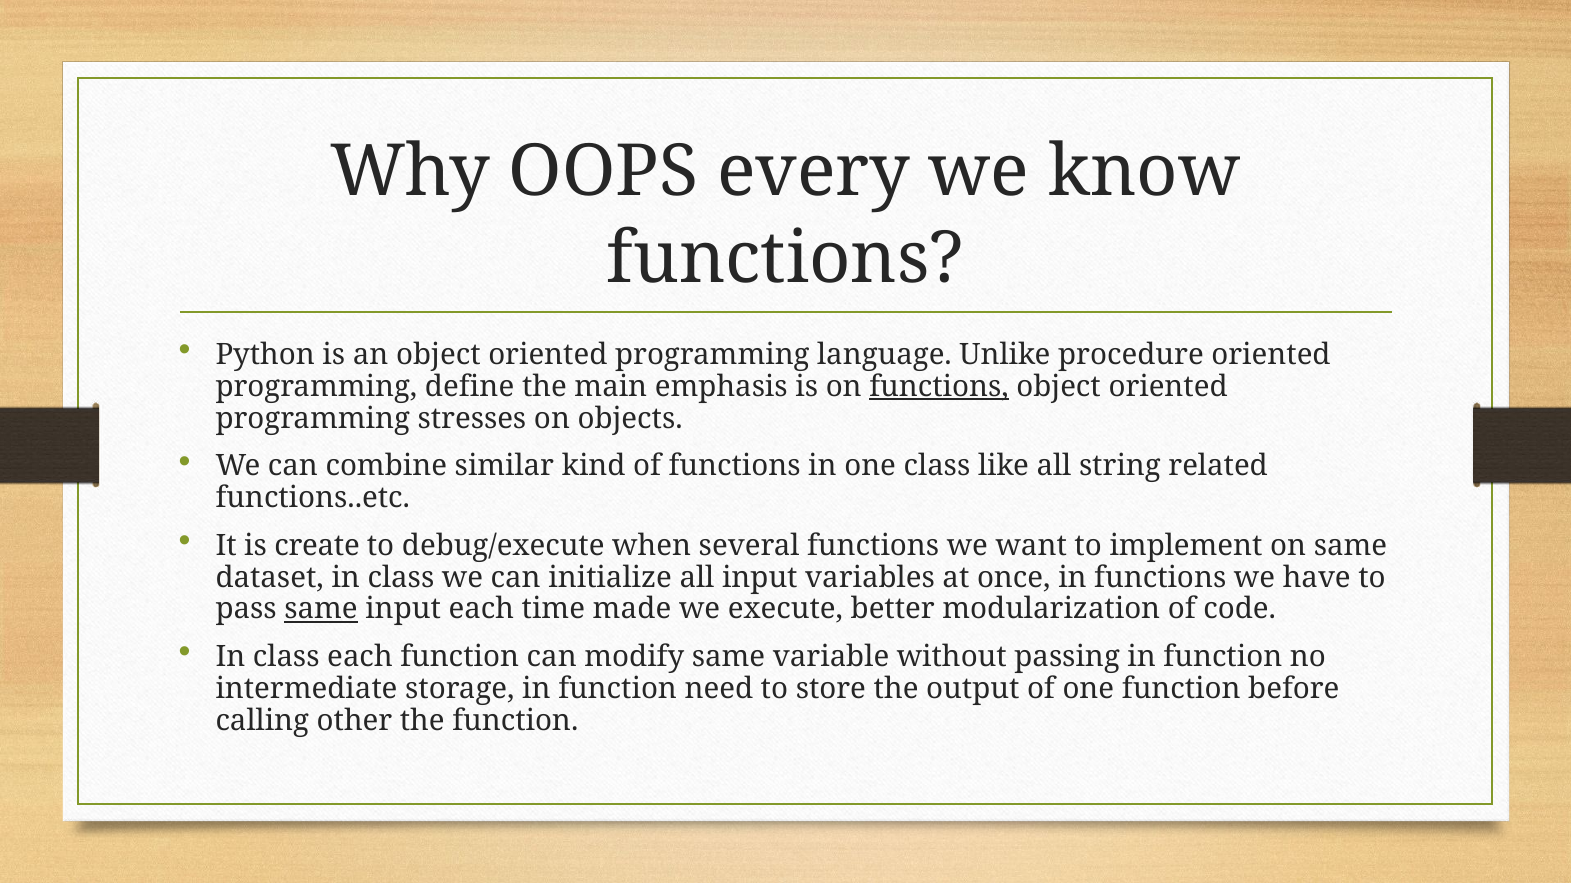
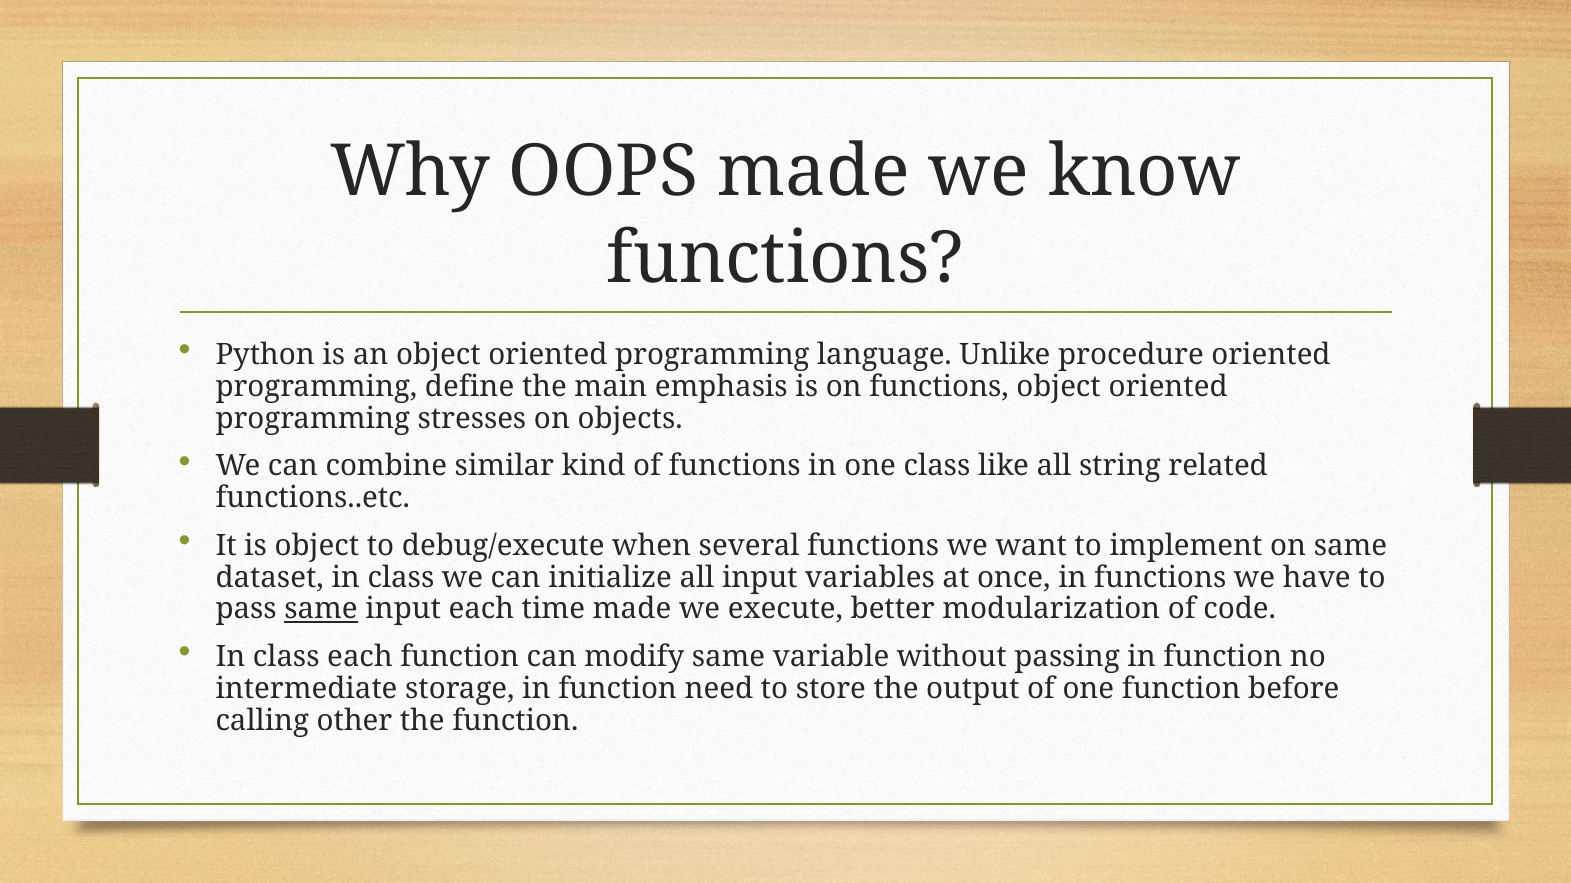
OOPS every: every -> made
functions at (939, 387) underline: present -> none
is create: create -> object
